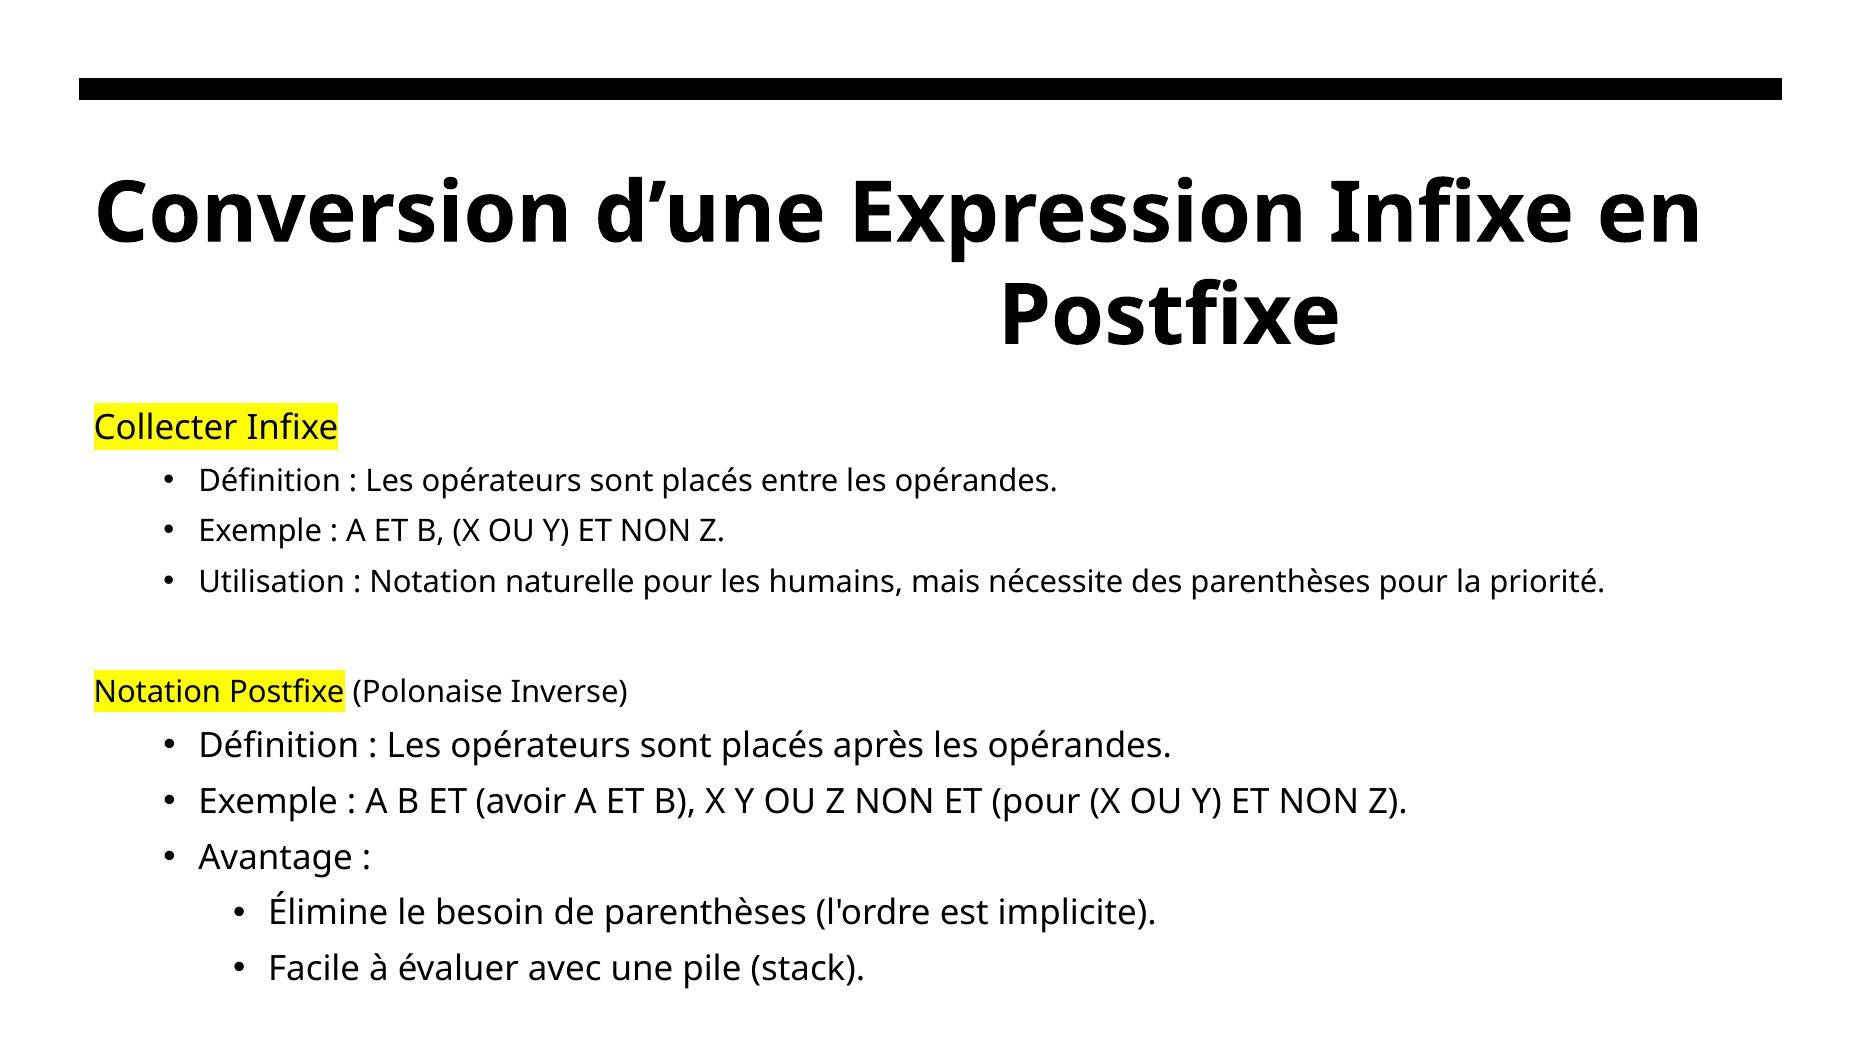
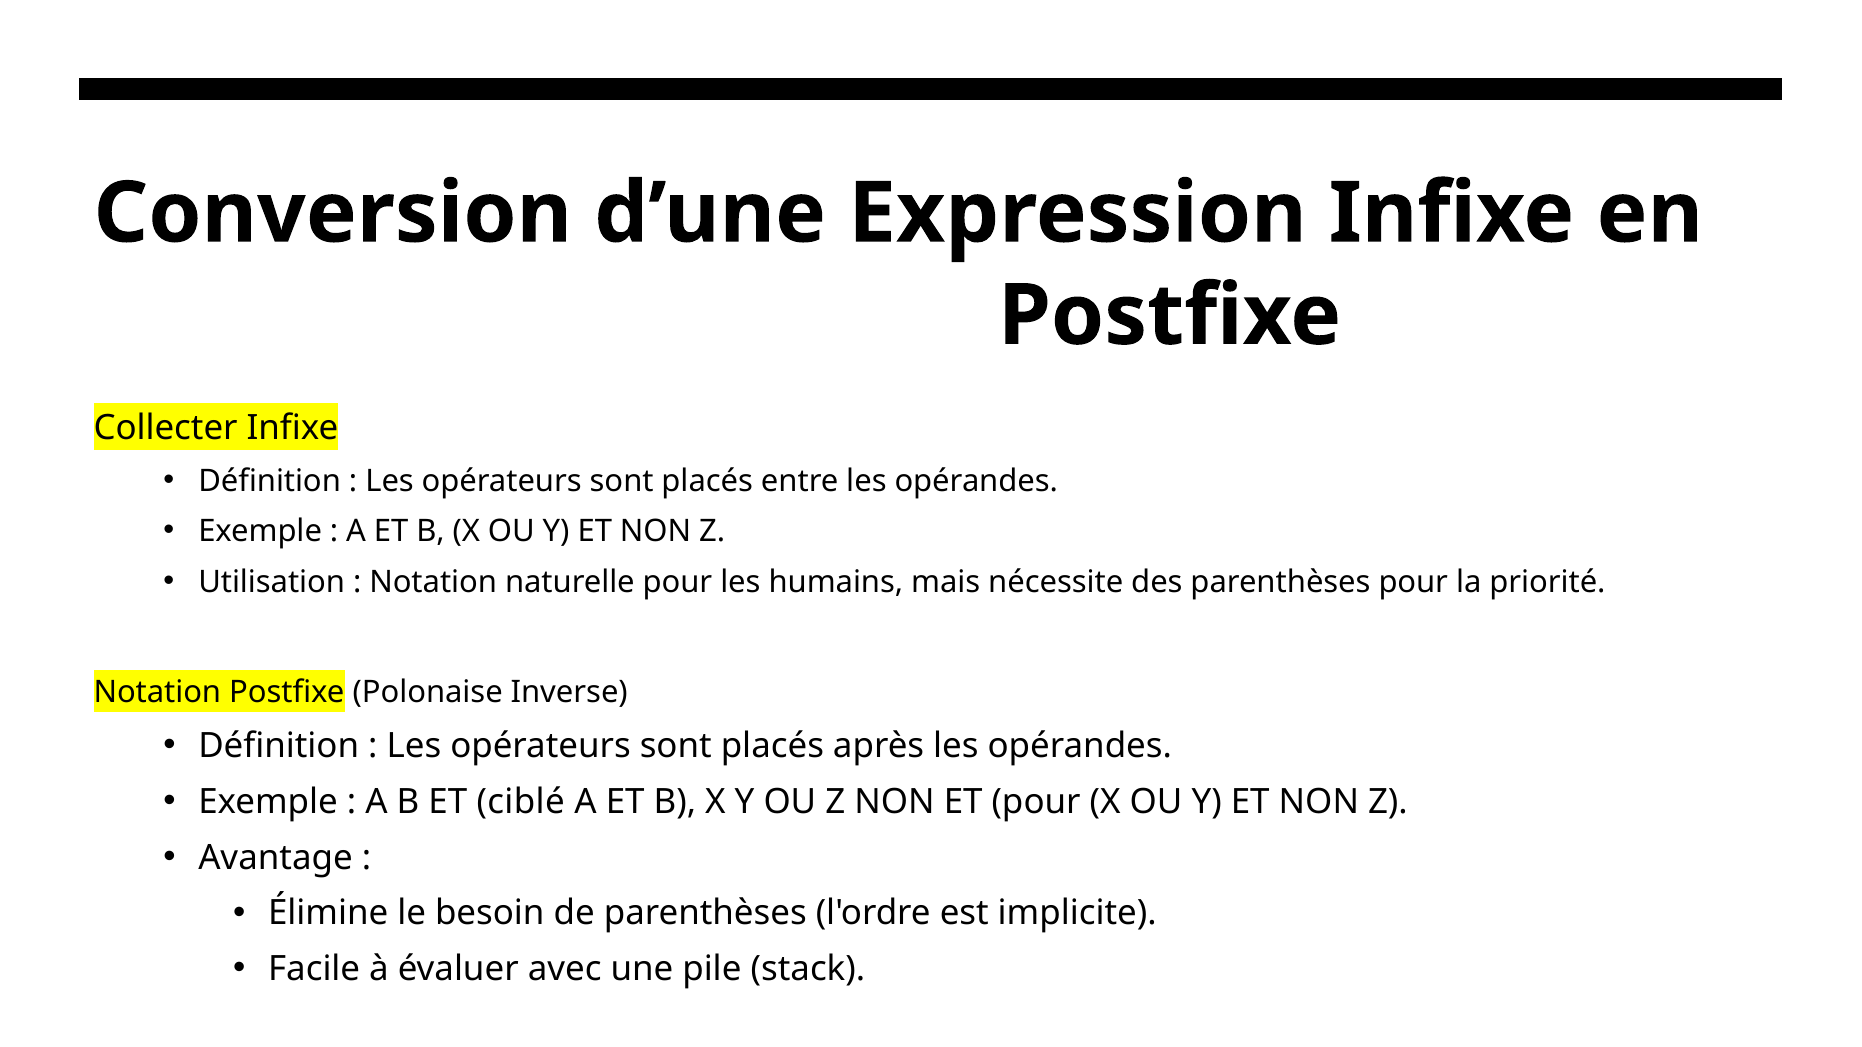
avoir: avoir -> ciblé
